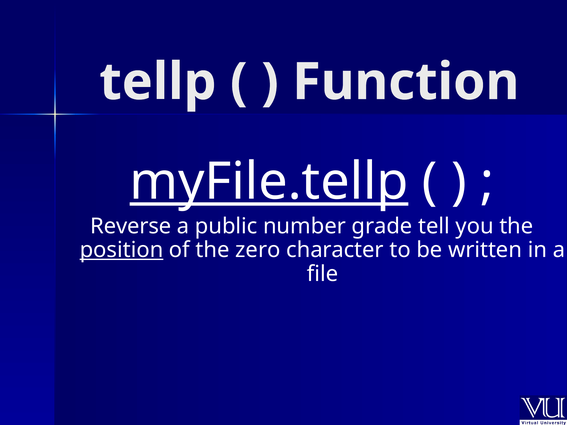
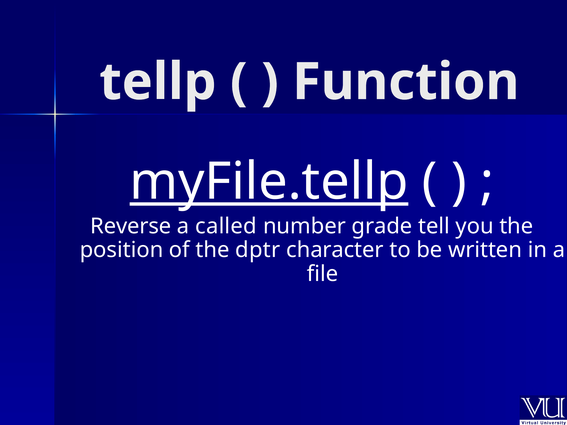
public: public -> called
position underline: present -> none
zero: zero -> dptr
